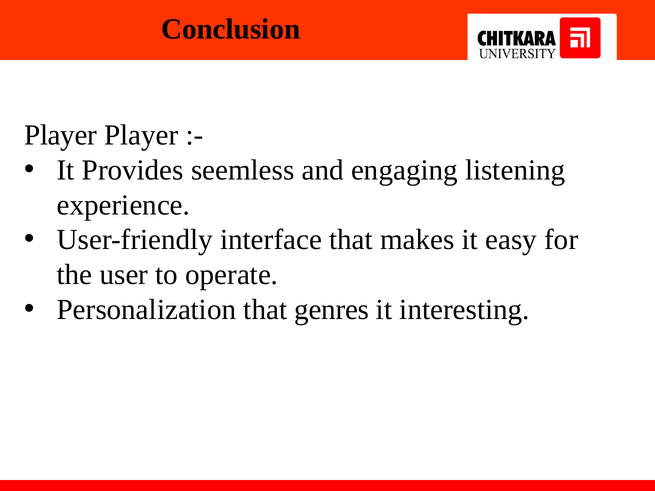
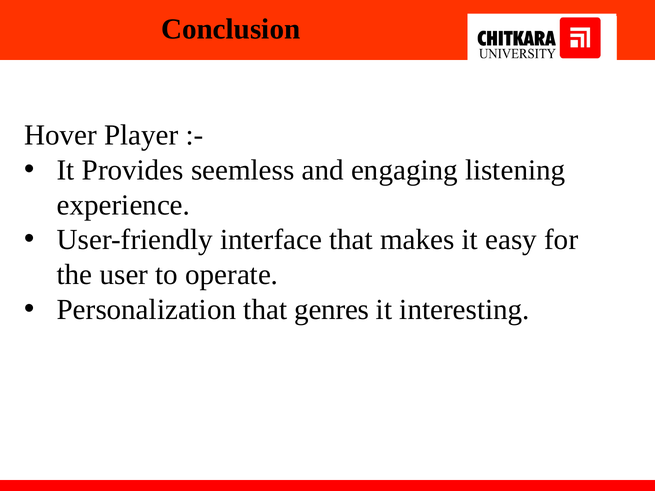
Player at (61, 135): Player -> Hover
